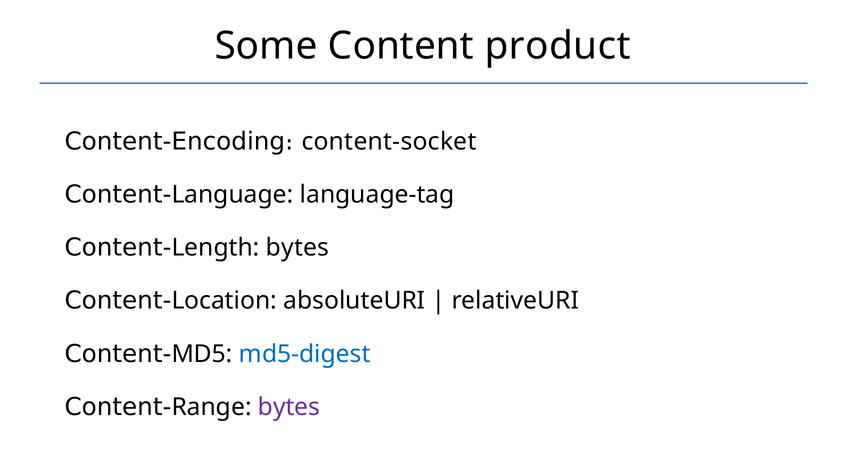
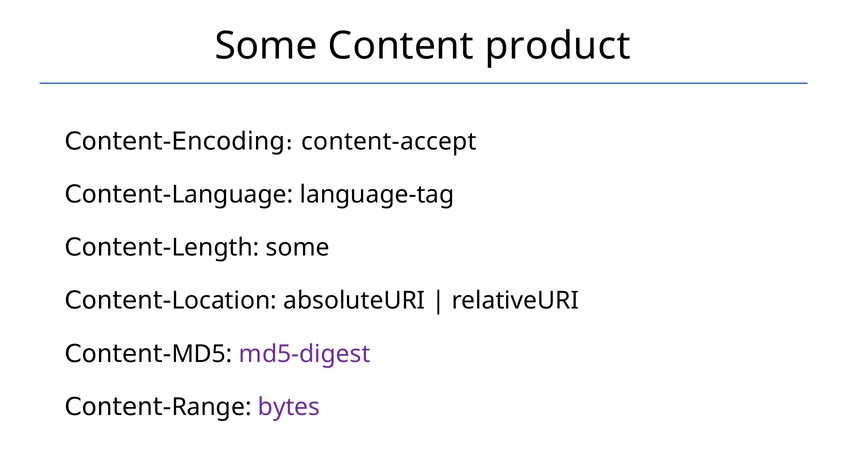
content-socket: content-socket -> content-accept
bytes at (298, 248): bytes -> some
md5-digest colour: blue -> purple
